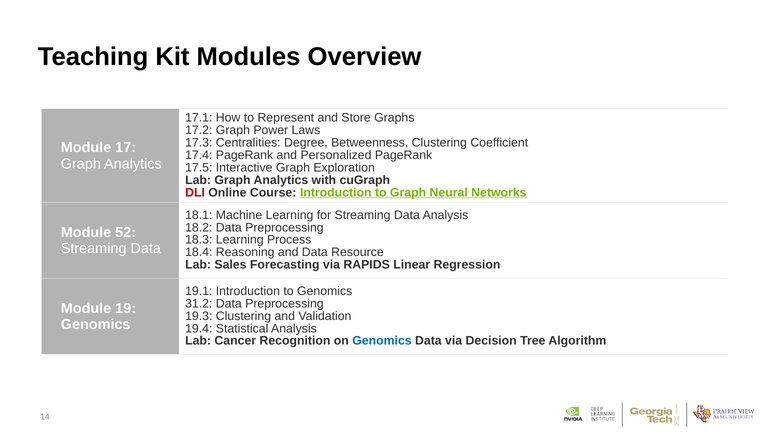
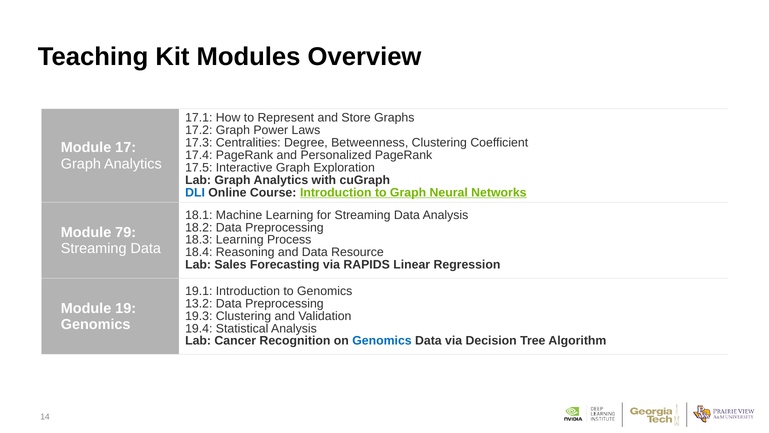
DLI colour: red -> blue
52: 52 -> 79
31.2: 31.2 -> 13.2
